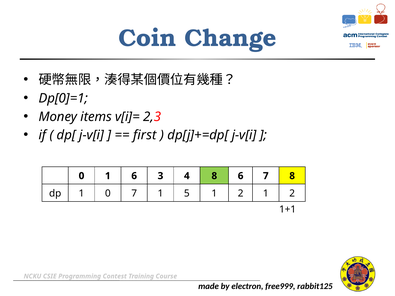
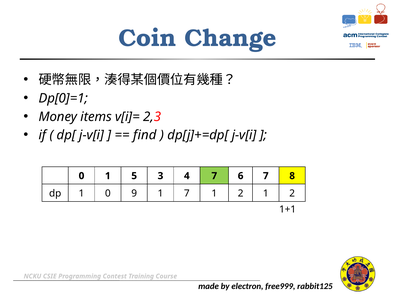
first: first -> find
1 6: 6 -> 5
4 8: 8 -> 7
0 7: 7 -> 9
1 5: 5 -> 7
